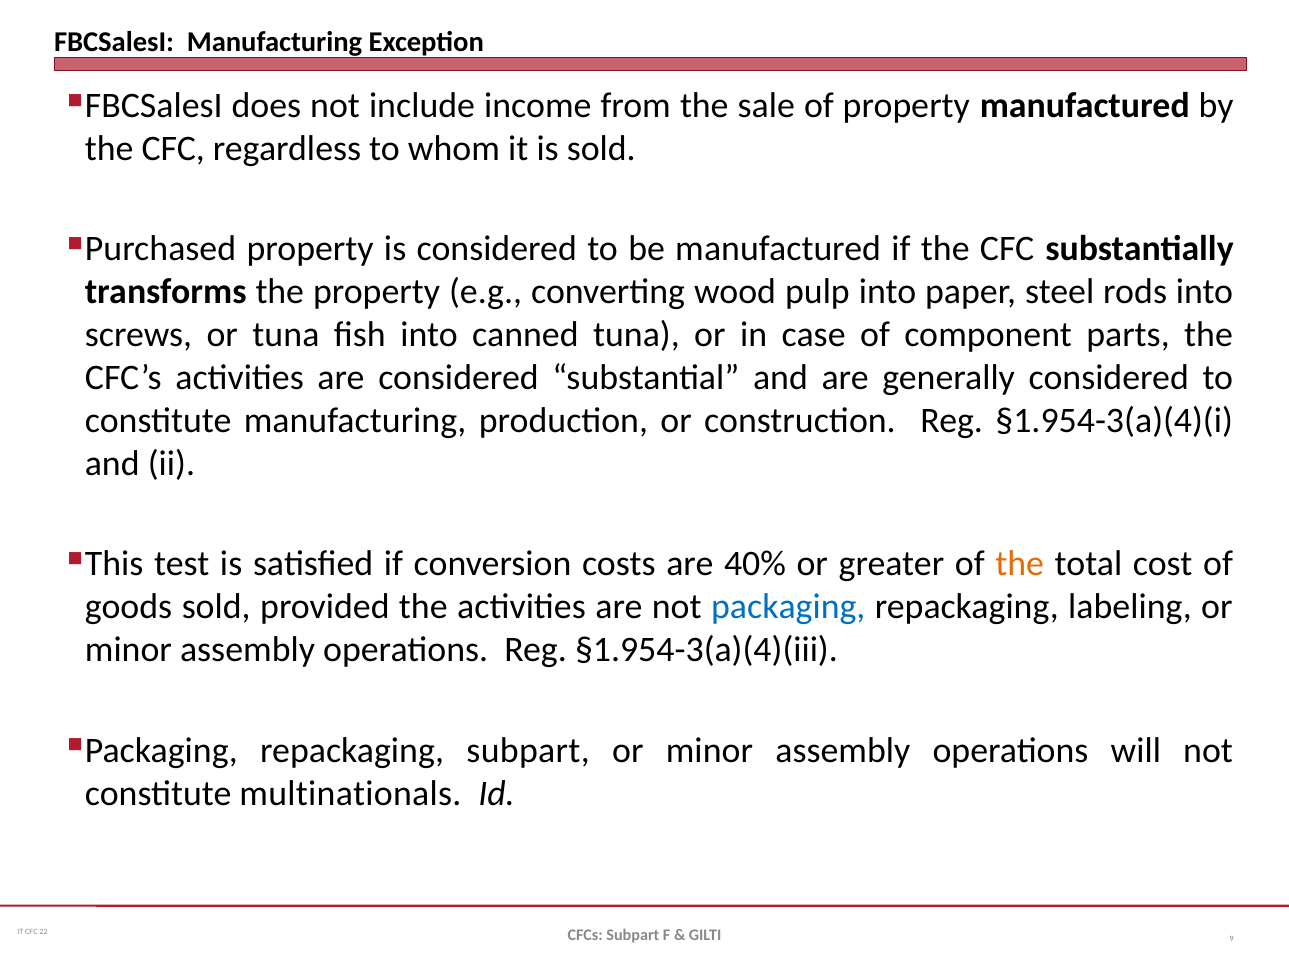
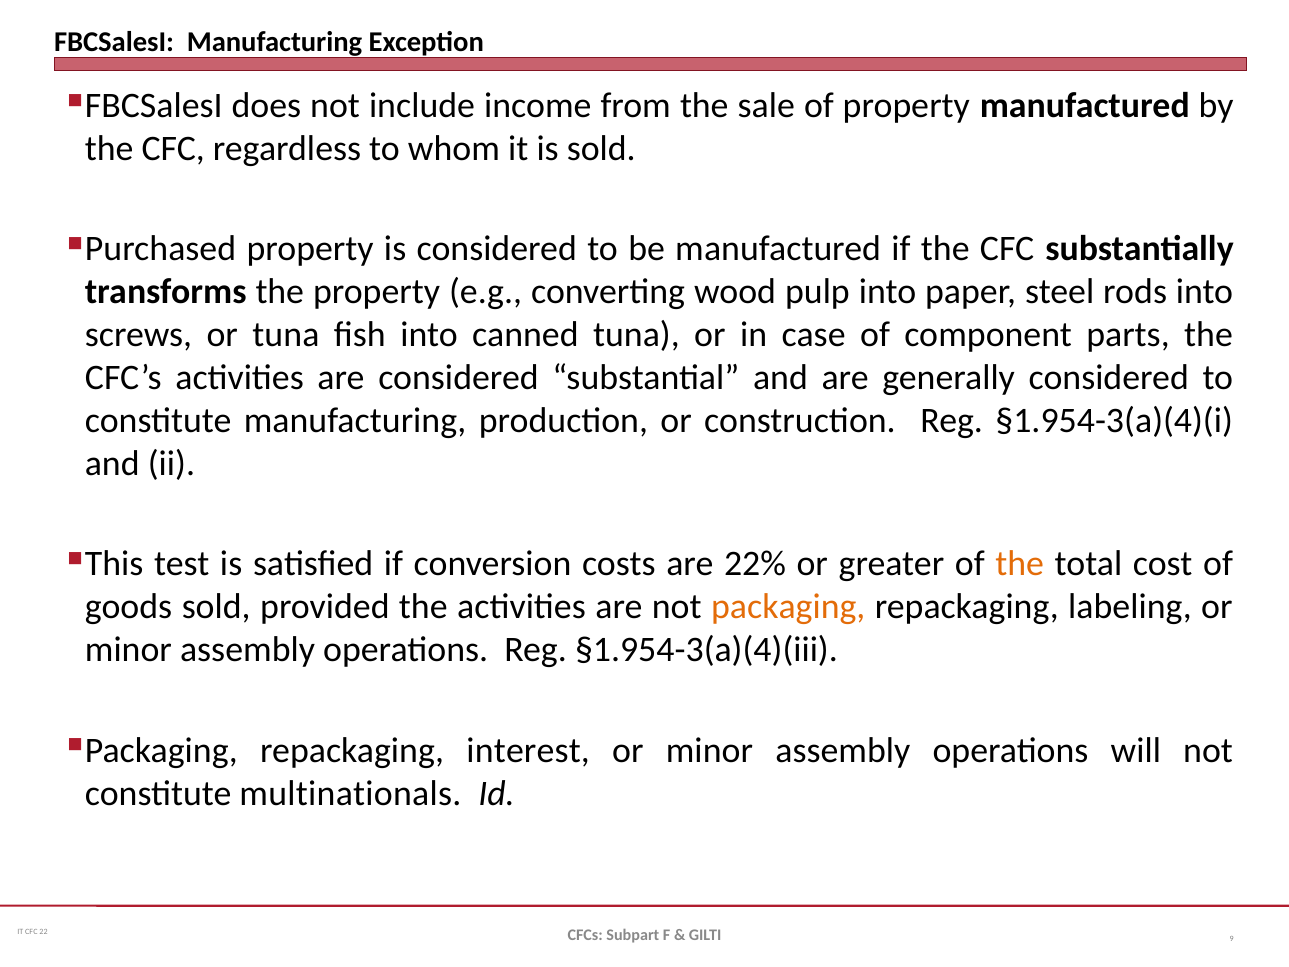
40%: 40% -> 22%
packaging colour: blue -> orange
repackaging subpart: subpart -> interest
